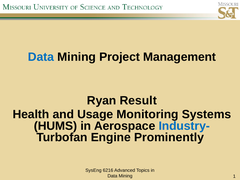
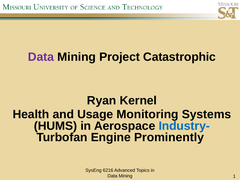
Data at (41, 57) colour: blue -> purple
Management: Management -> Catastrophic
Result: Result -> Kernel
